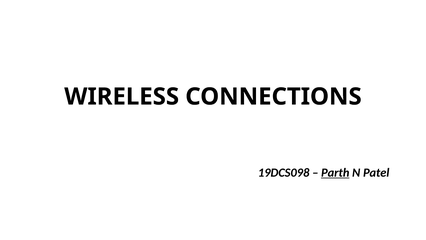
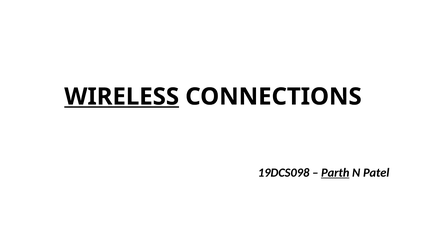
WIRELESS underline: none -> present
